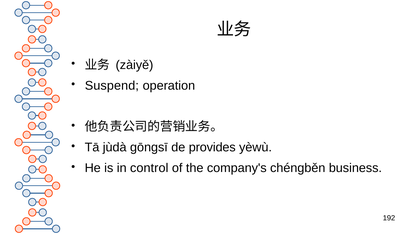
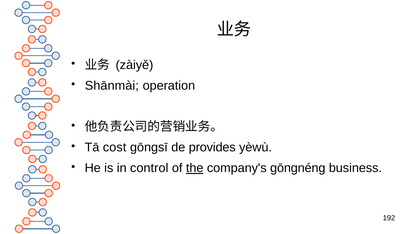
Suspend: Suspend -> Shānmài
jùdà: jùdà -> cost
the underline: none -> present
chéngběn: chéngběn -> gōngnéng
